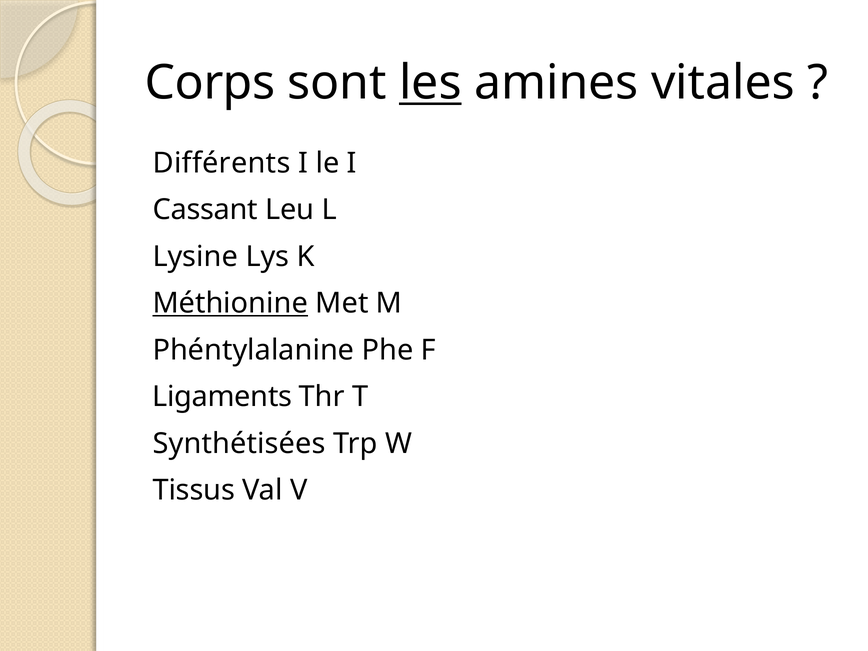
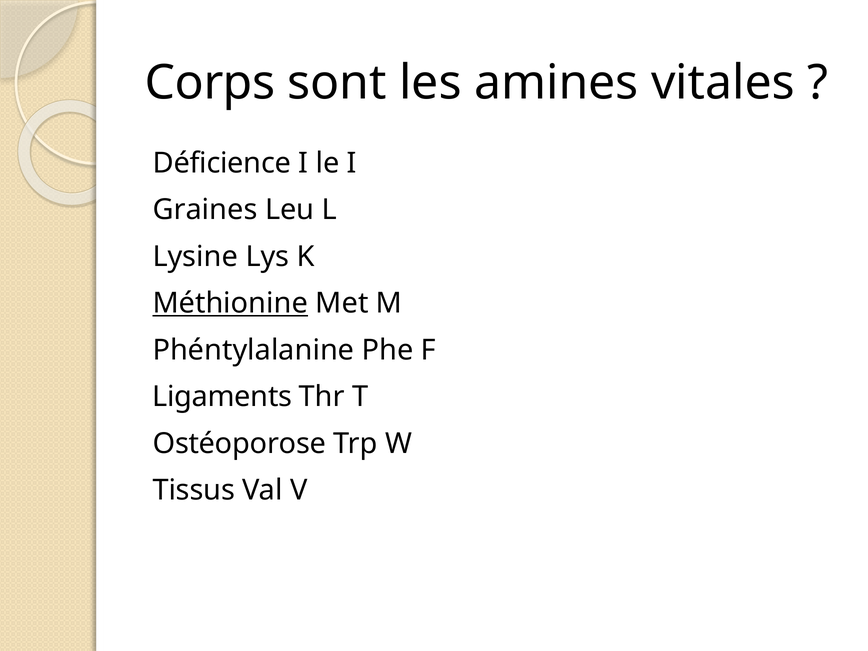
les underline: present -> none
Différents: Différents -> Déficience
Cassant: Cassant -> Graines
Synthétisées: Synthétisées -> Ostéoporose
